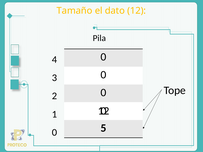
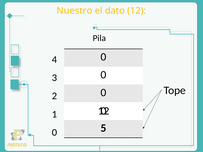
Tamaño: Tamaño -> Nuestro
